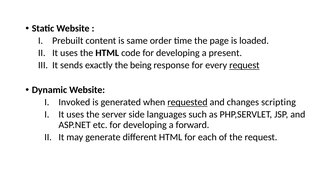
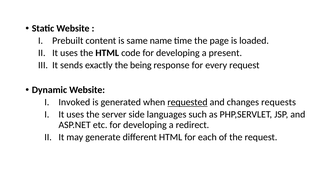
order: order -> name
request at (244, 65) underline: present -> none
scripting: scripting -> requests
forward: forward -> redirect
